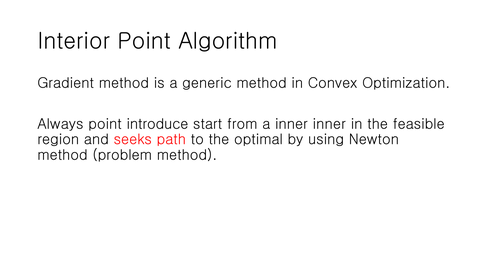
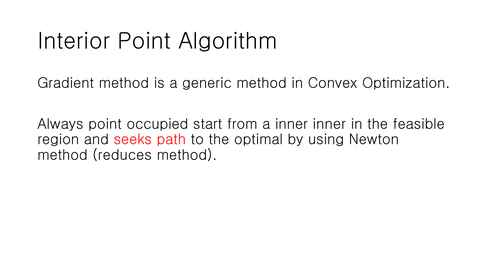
introduce: introduce -> occupied
problem: problem -> reduces
